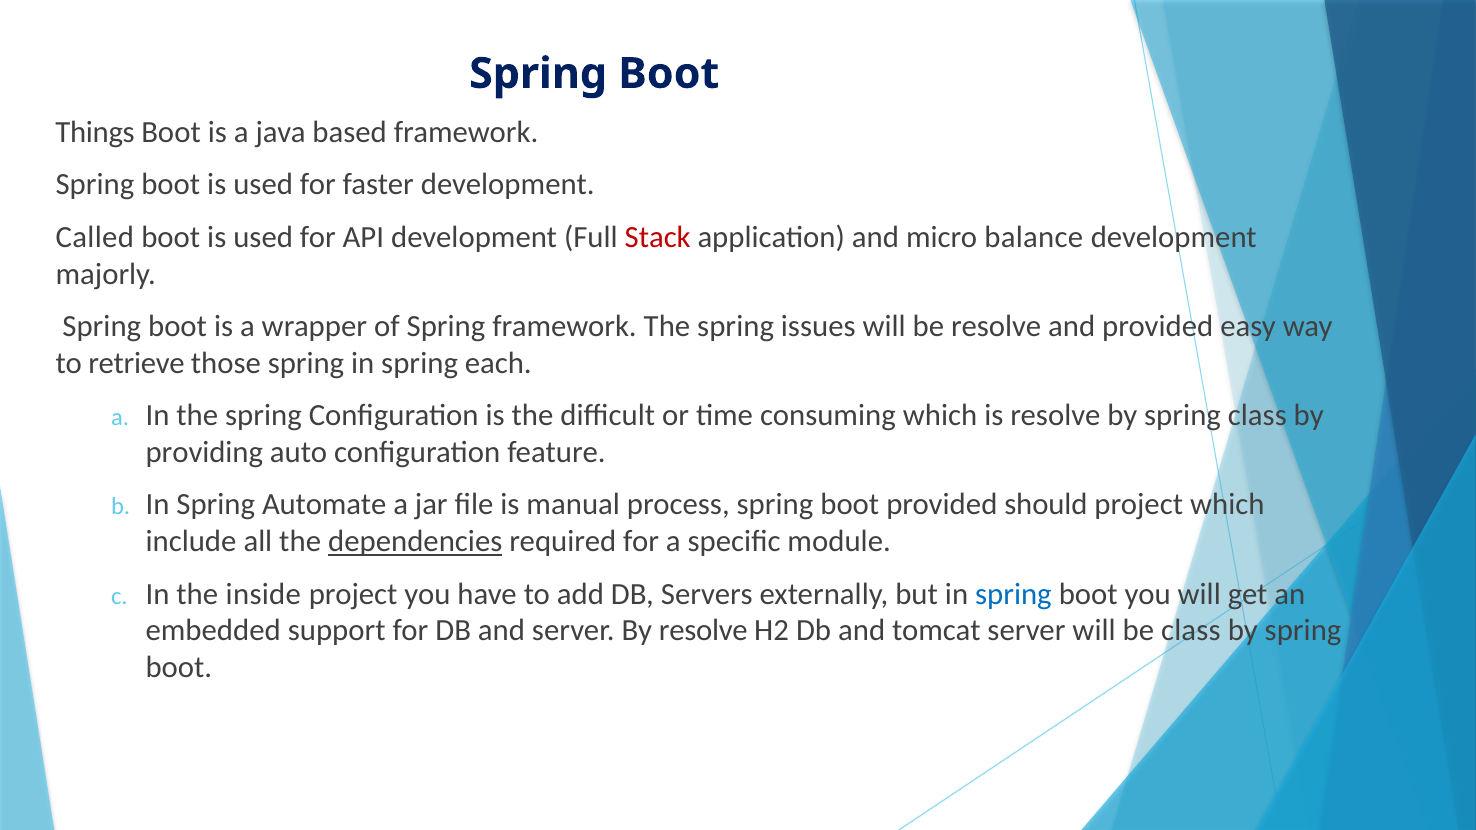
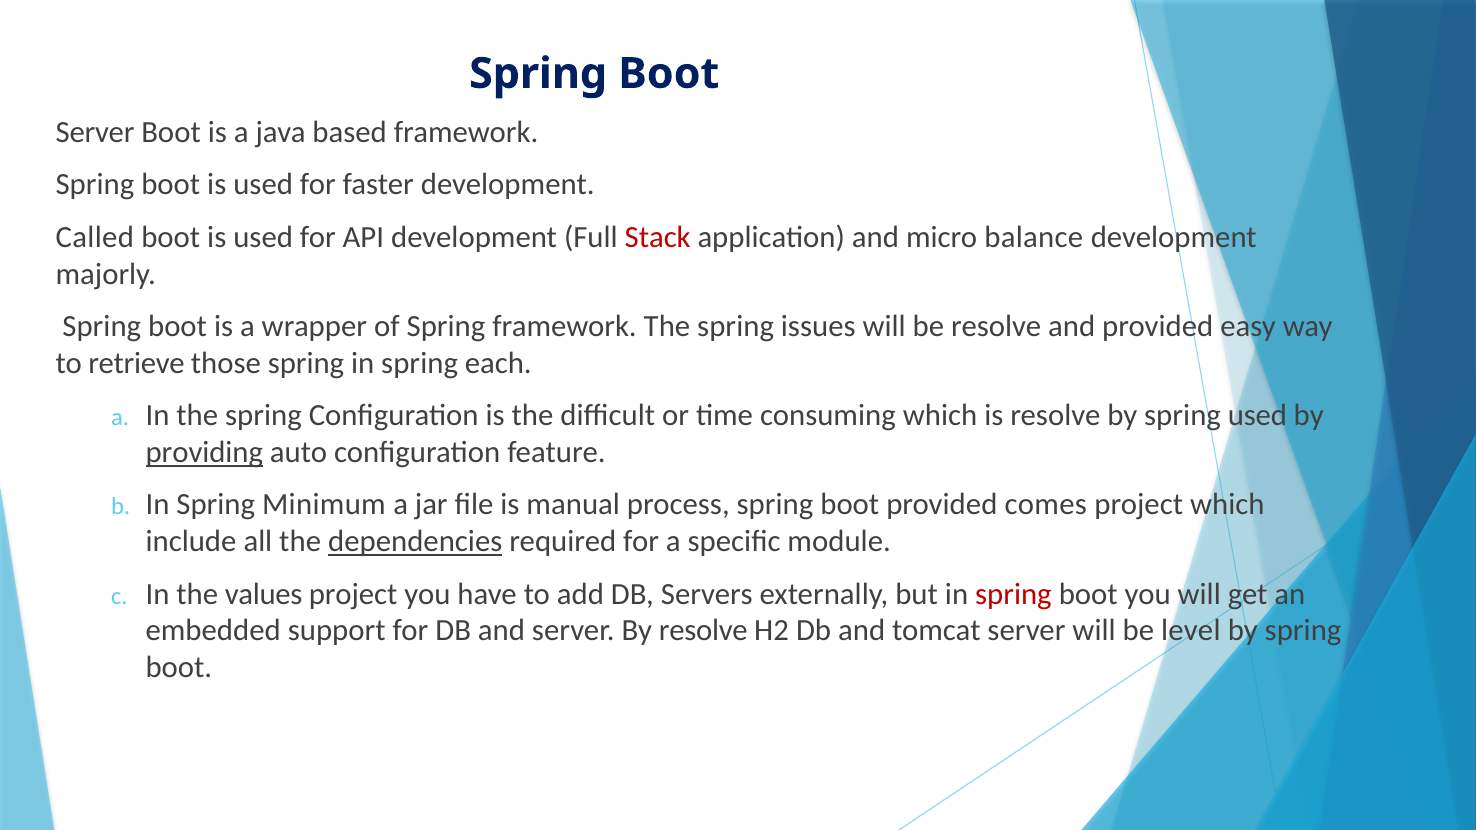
Things at (95, 133): Things -> Server
spring class: class -> used
providing underline: none -> present
Automate: Automate -> Minimum
should: should -> comes
inside: inside -> values
spring at (1013, 594) colour: blue -> red
be class: class -> level
